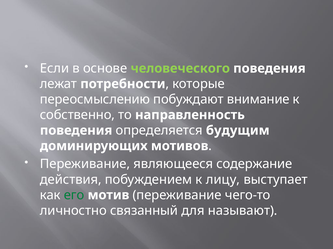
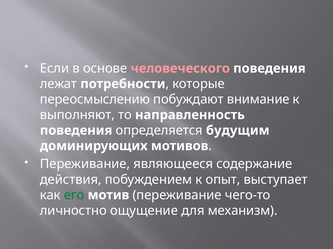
человеческого colour: light green -> pink
собственно: собственно -> выполняют
лицу: лицу -> опыт
связанный: связанный -> ощущение
называют: называют -> механизм
